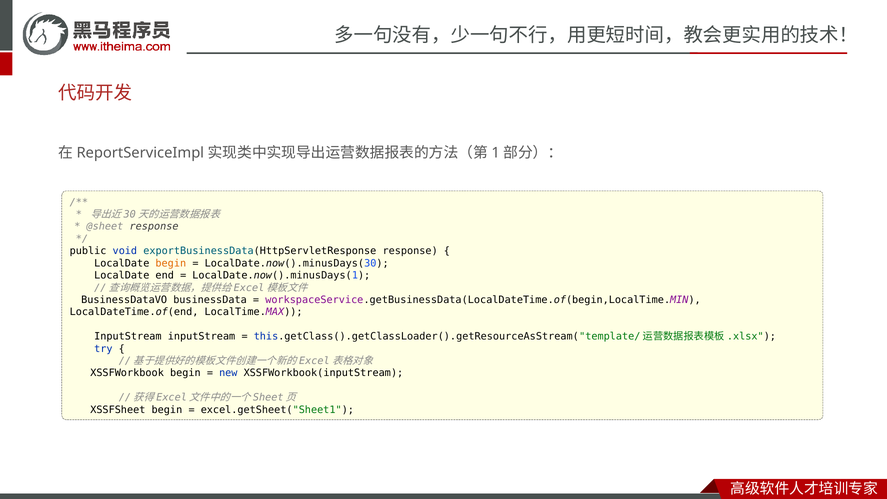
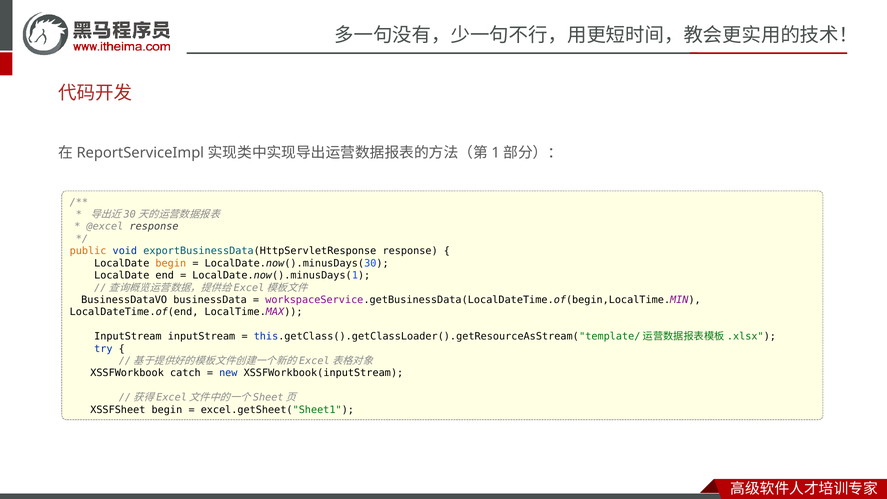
@sheet: @sheet -> @excel
public colour: black -> orange
XSSFWorkbook begin: begin -> catch
